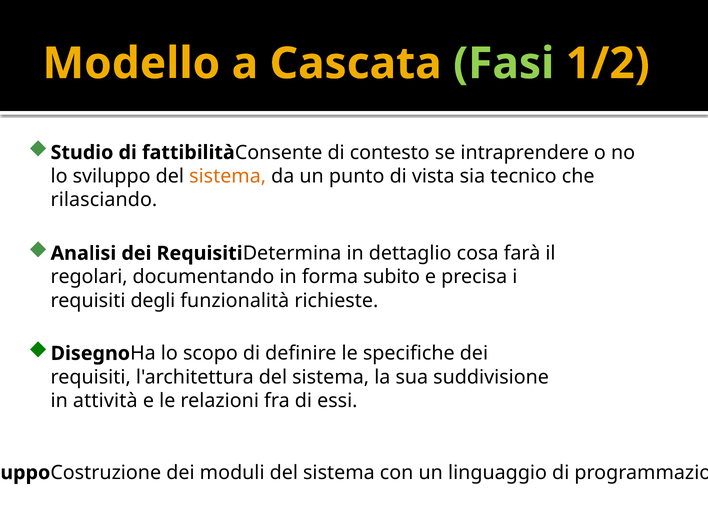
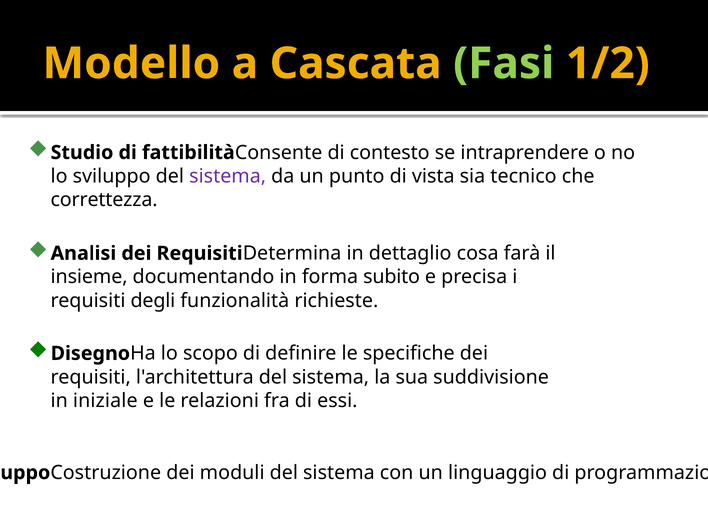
sistema at (228, 176) colour: orange -> purple
rilasciando: rilasciando -> correttezza
regolari: regolari -> insieme
attività: attività -> iniziale
